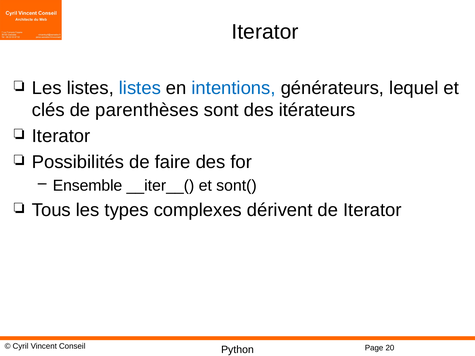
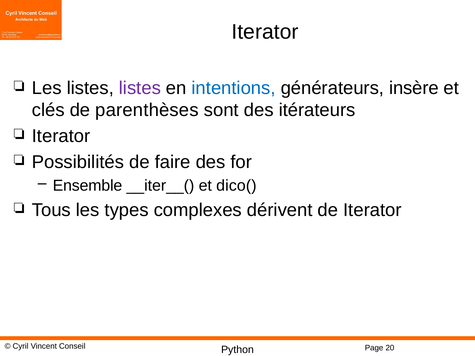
listes at (140, 88) colour: blue -> purple
lequel: lequel -> insère
sont(: sont( -> dico(
